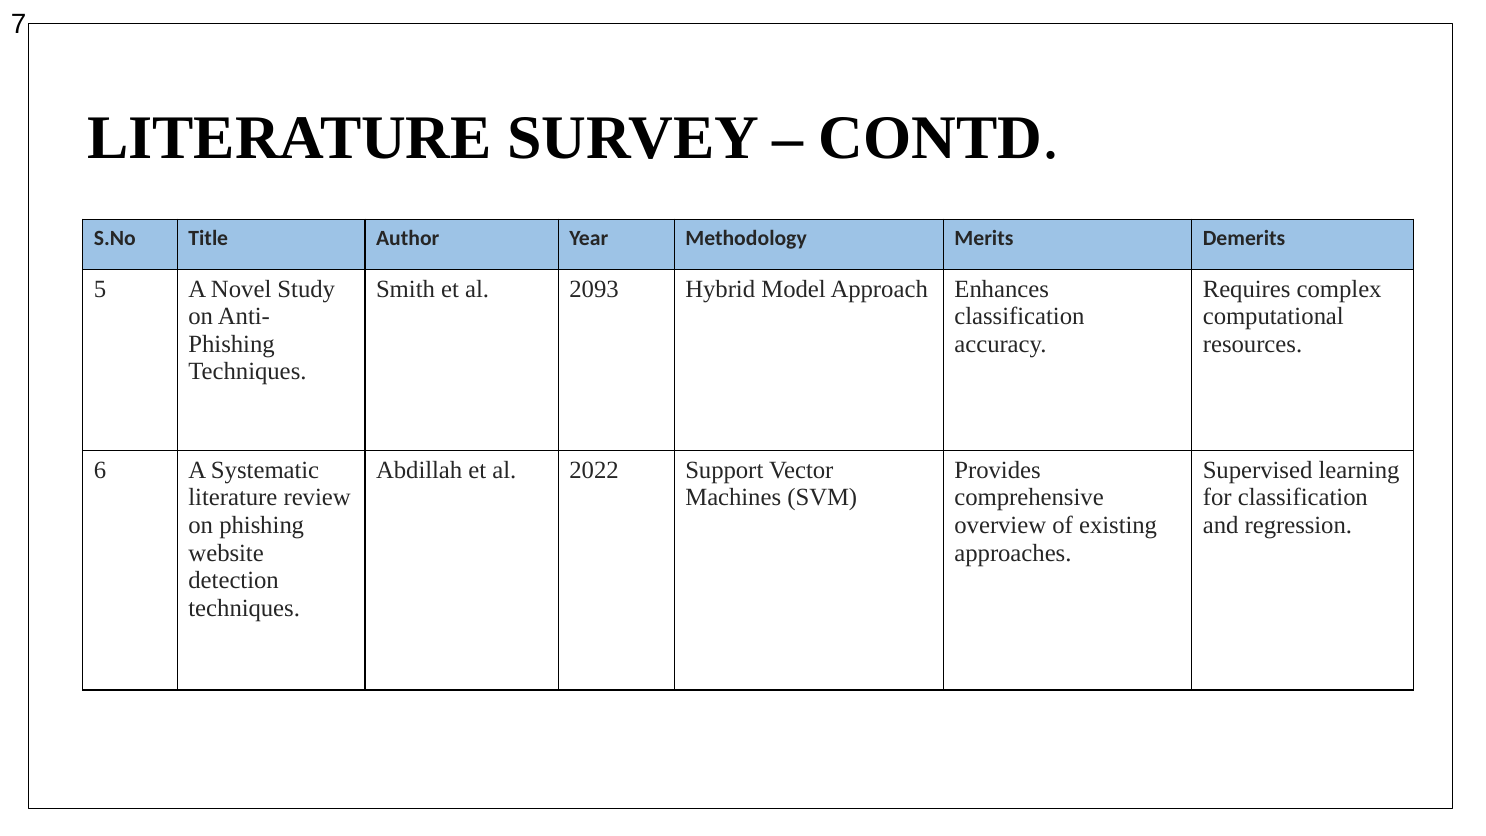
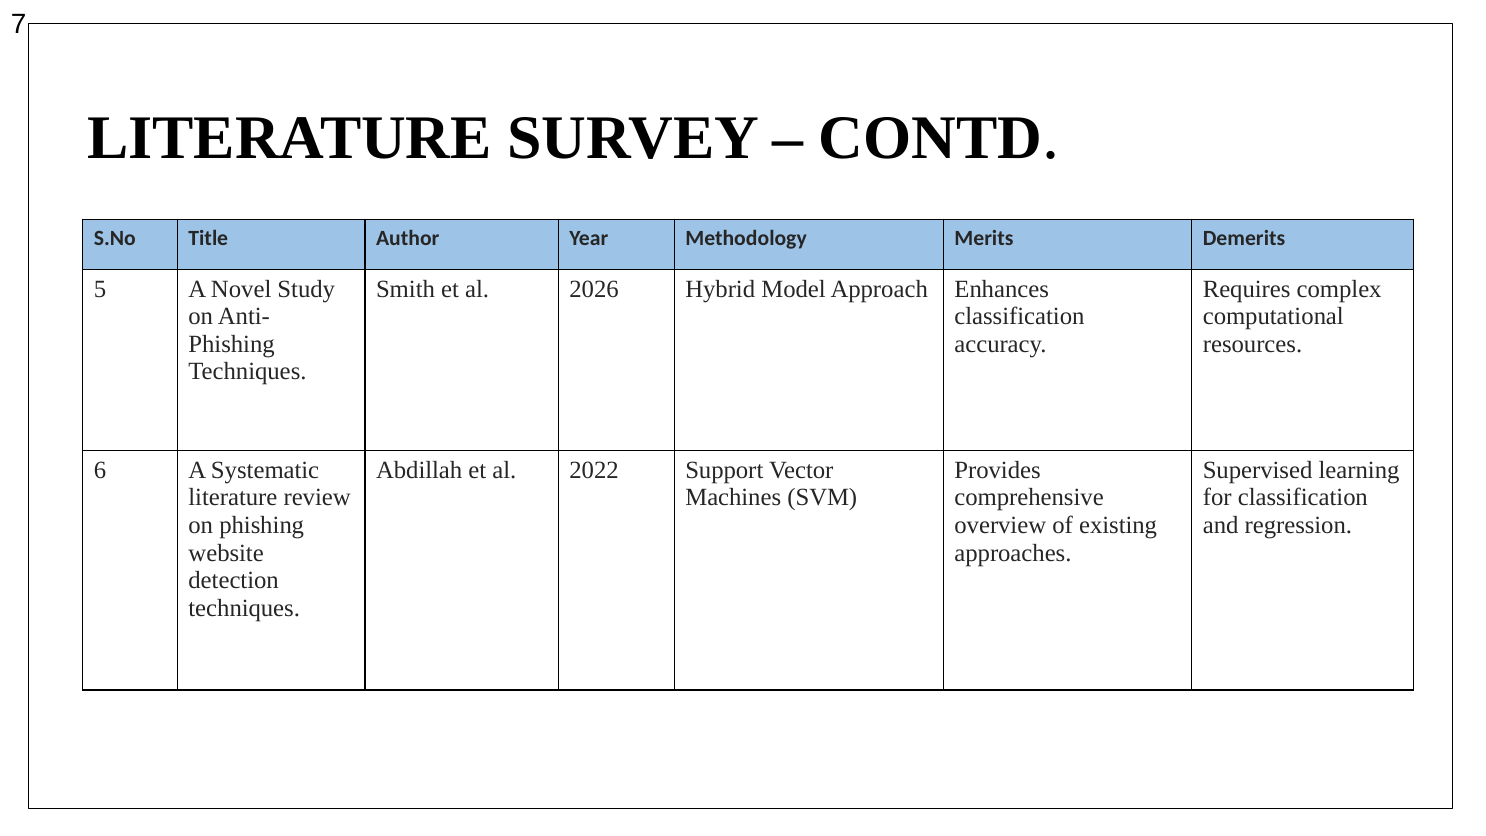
2093: 2093 -> 2026
